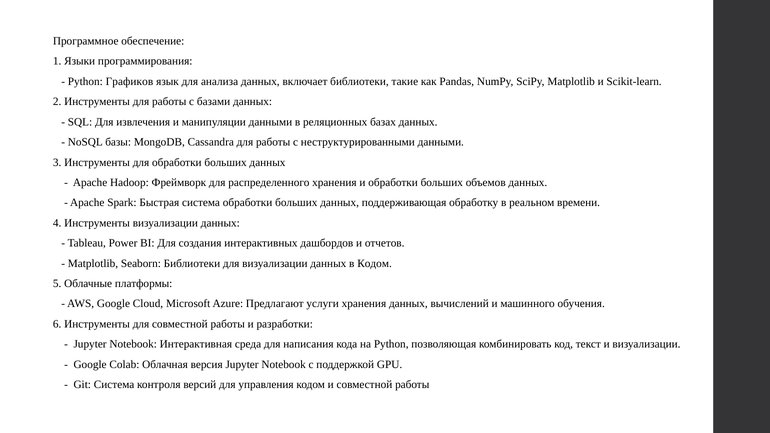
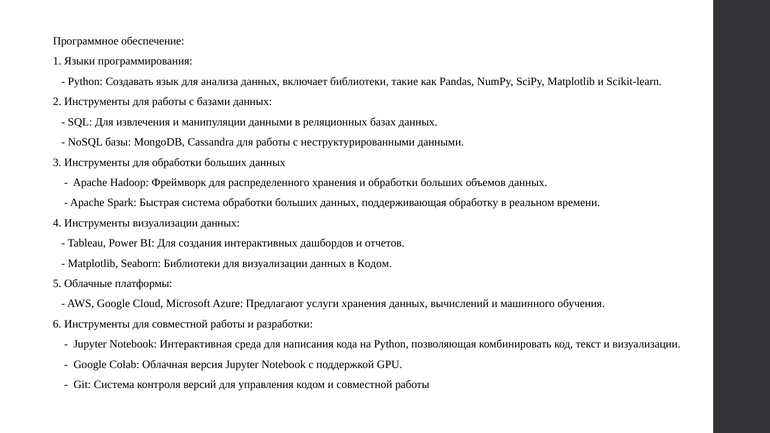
Графиков: Графиков -> Создавать
